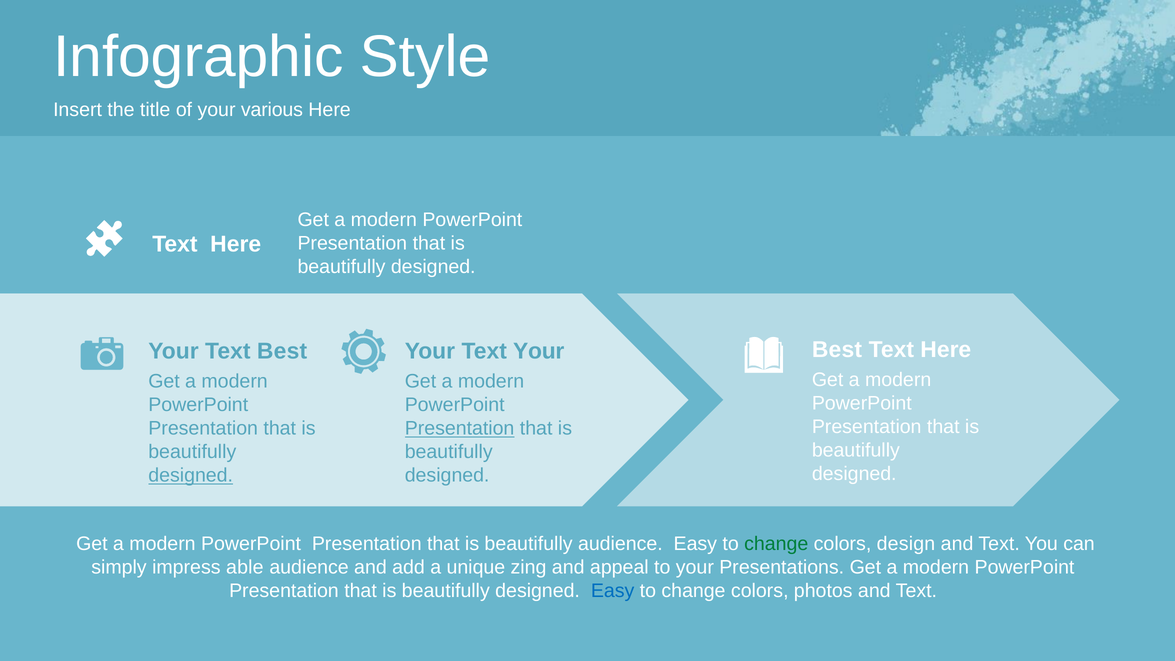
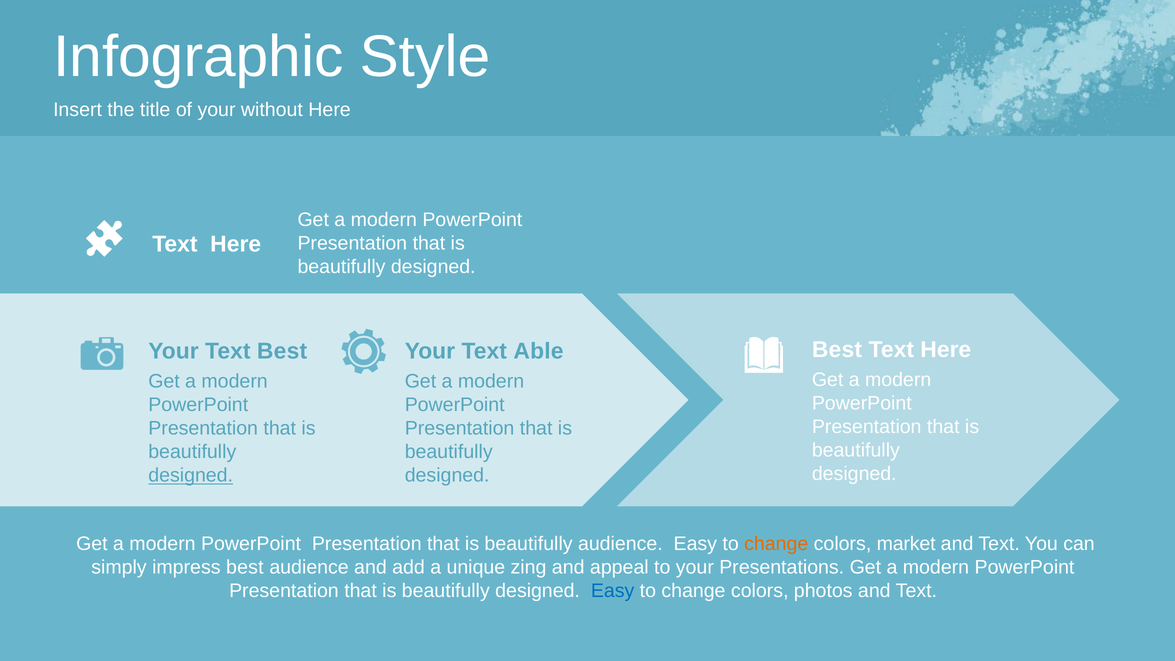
various: various -> without
Text Your: Your -> Able
Presentation at (460, 428) underline: present -> none
change at (776, 544) colour: green -> orange
design: design -> market
impress able: able -> best
